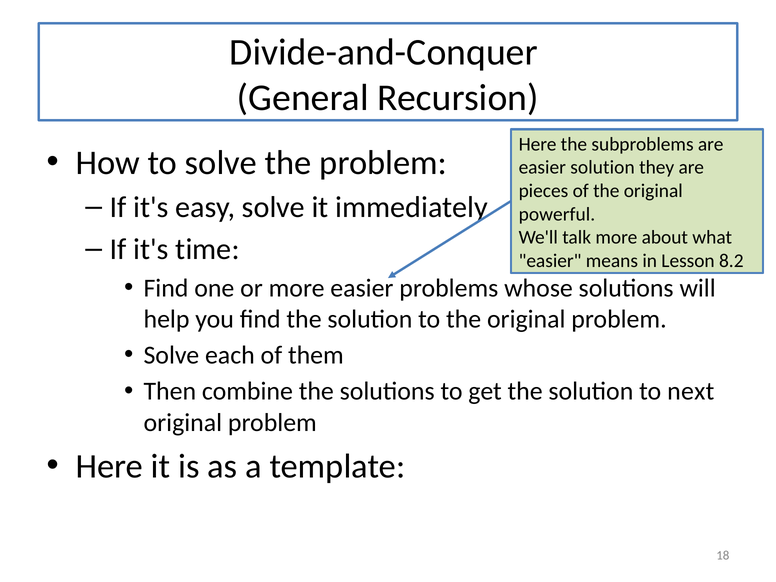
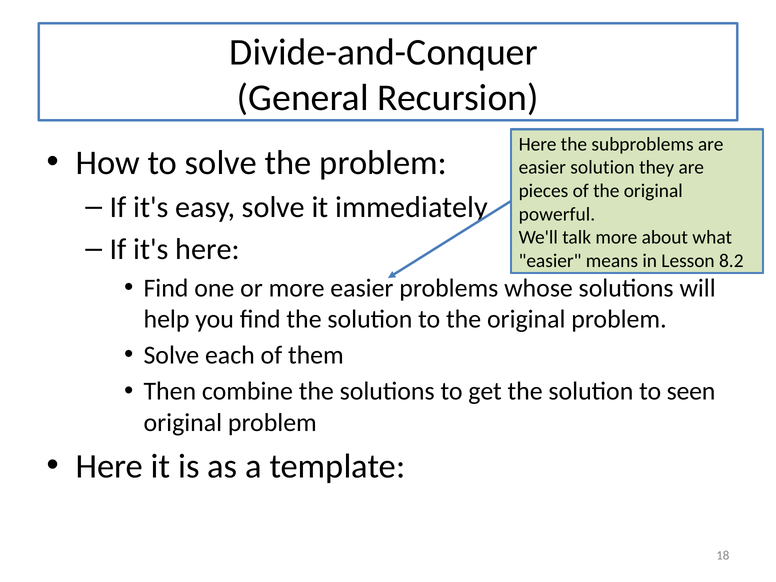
it's time: time -> here
next: next -> seen
